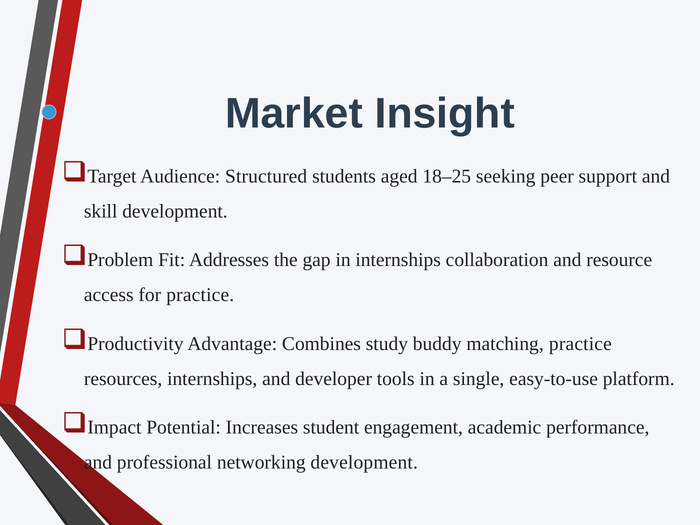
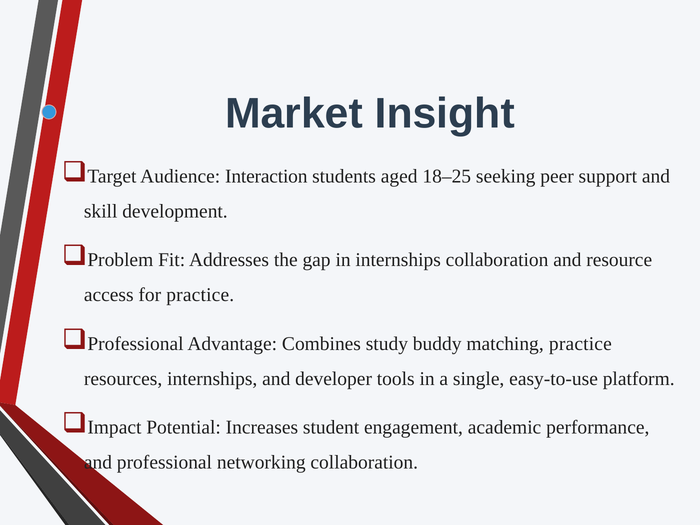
Structured: Structured -> Interaction
Productivity at (135, 344): Productivity -> Professional
networking development: development -> collaboration
